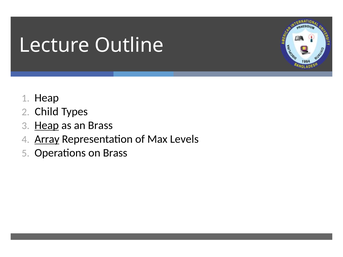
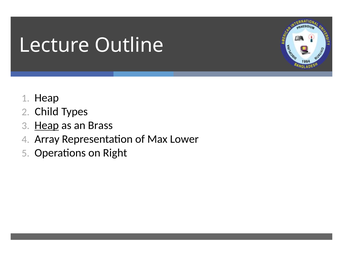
Array underline: present -> none
Levels: Levels -> Lower
on Brass: Brass -> Right
